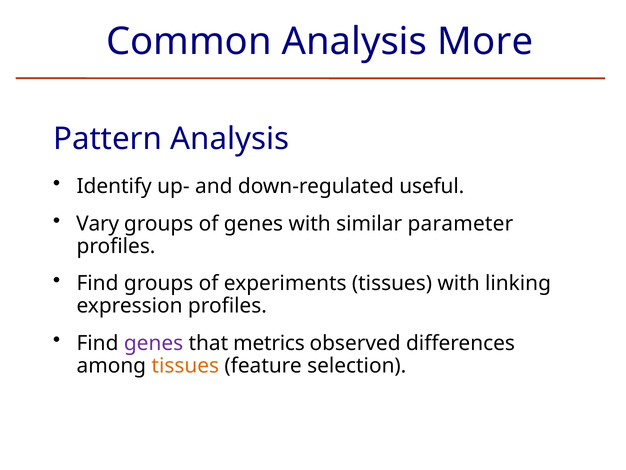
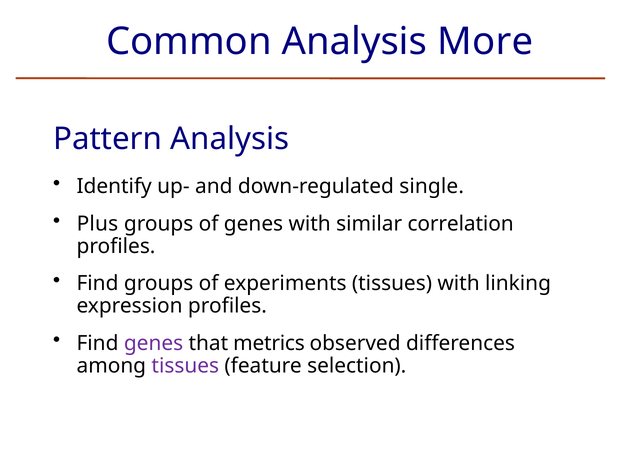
useful: useful -> single
Vary: Vary -> Plus
parameter: parameter -> correlation
tissues at (185, 365) colour: orange -> purple
